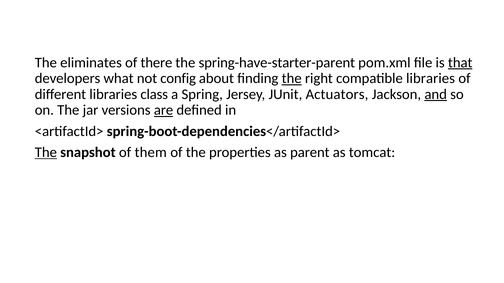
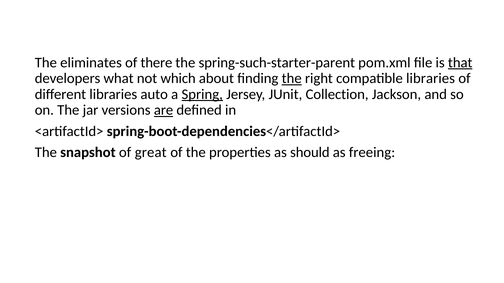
spring-have-starter-parent: spring-have-starter-parent -> spring-such-starter-parent
config: config -> which
class: class -> auto
Spring underline: none -> present
Actuators: Actuators -> Collection
and underline: present -> none
The at (46, 153) underline: present -> none
them: them -> great
parent: parent -> should
tomcat: tomcat -> freeing
